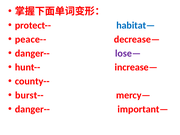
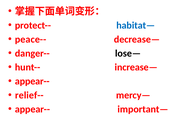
lose— colour: purple -> black
county-- at (32, 81): county-- -> appear--
burst--: burst-- -> relief--
danger-- at (32, 109): danger-- -> appear--
